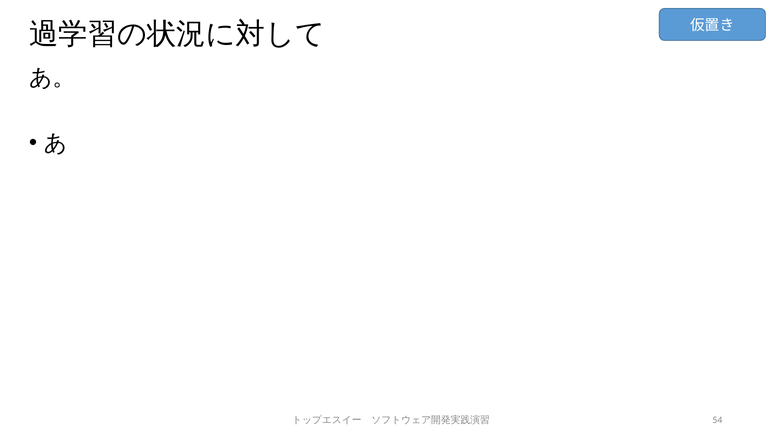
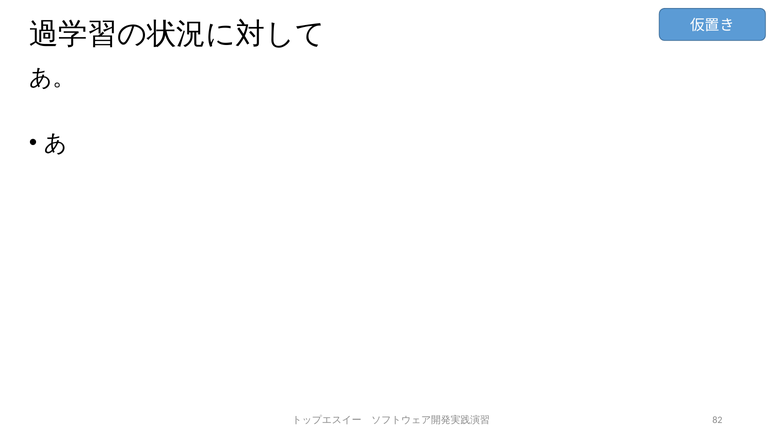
54: 54 -> 82
